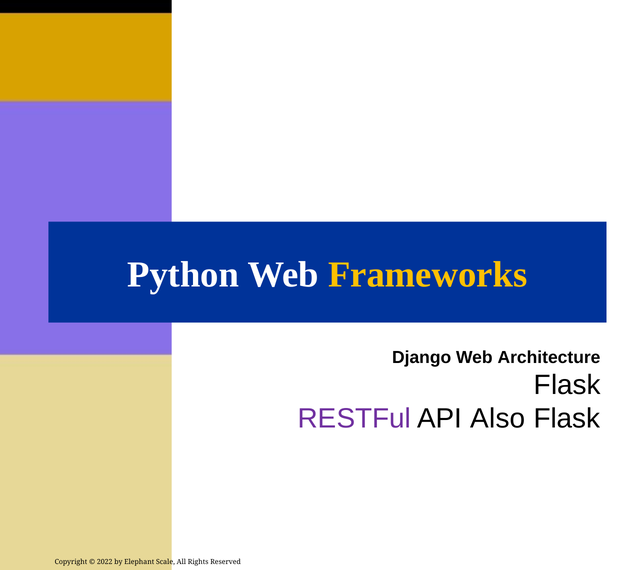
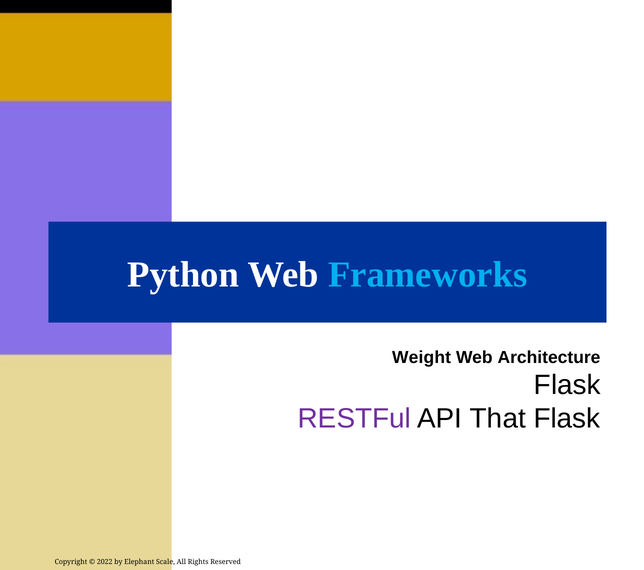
Frameworks colour: yellow -> light blue
Django: Django -> Weight
Also: Also -> That
